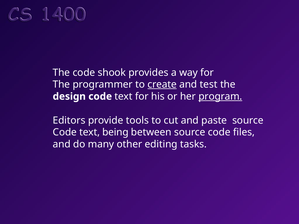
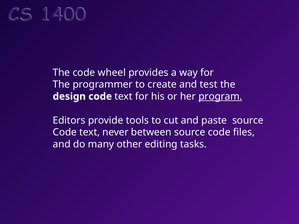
shook: shook -> wheel
create underline: present -> none
being: being -> never
